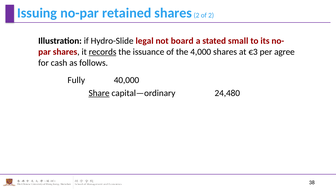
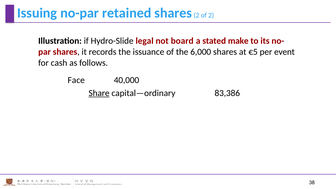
small: small -> make
records underline: present -> none
4,000: 4,000 -> 6,000
€3: €3 -> €5
agree: agree -> event
Fully: Fully -> Face
24,480: 24,480 -> 83,386
